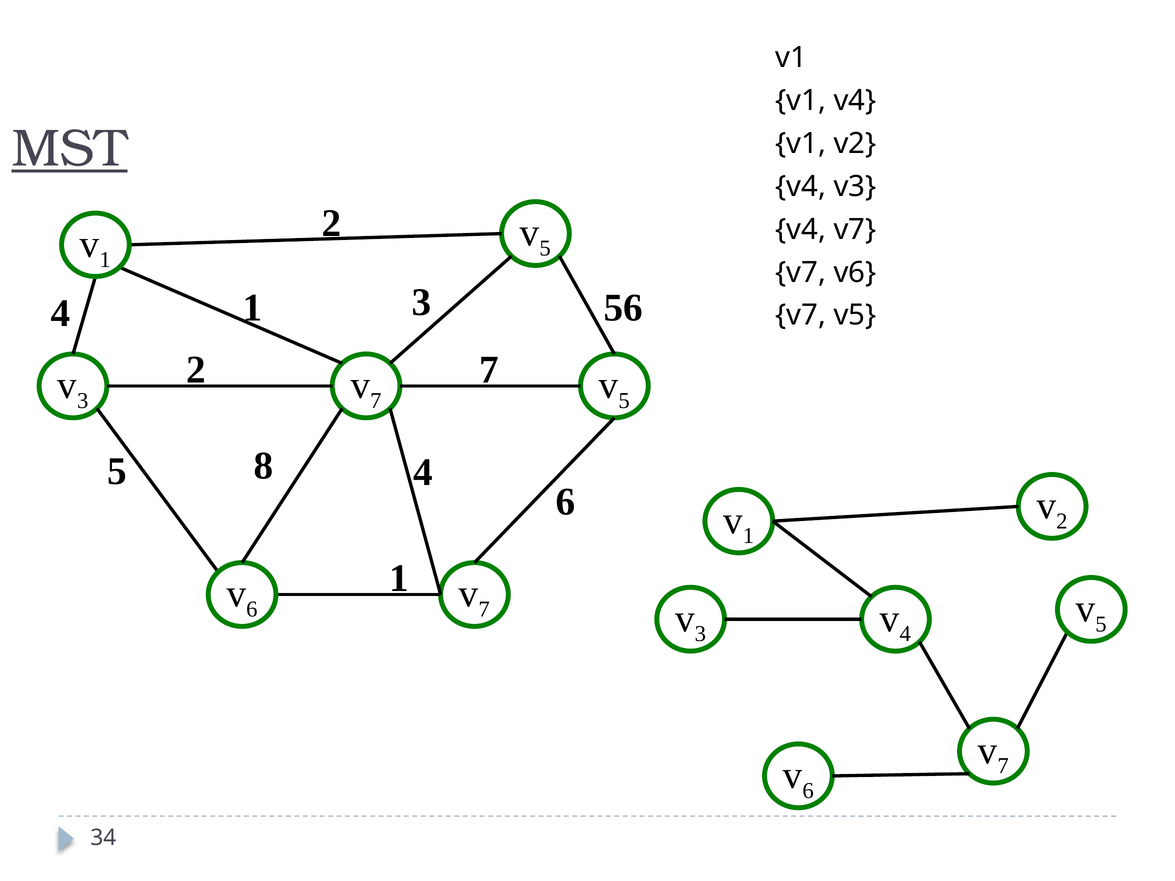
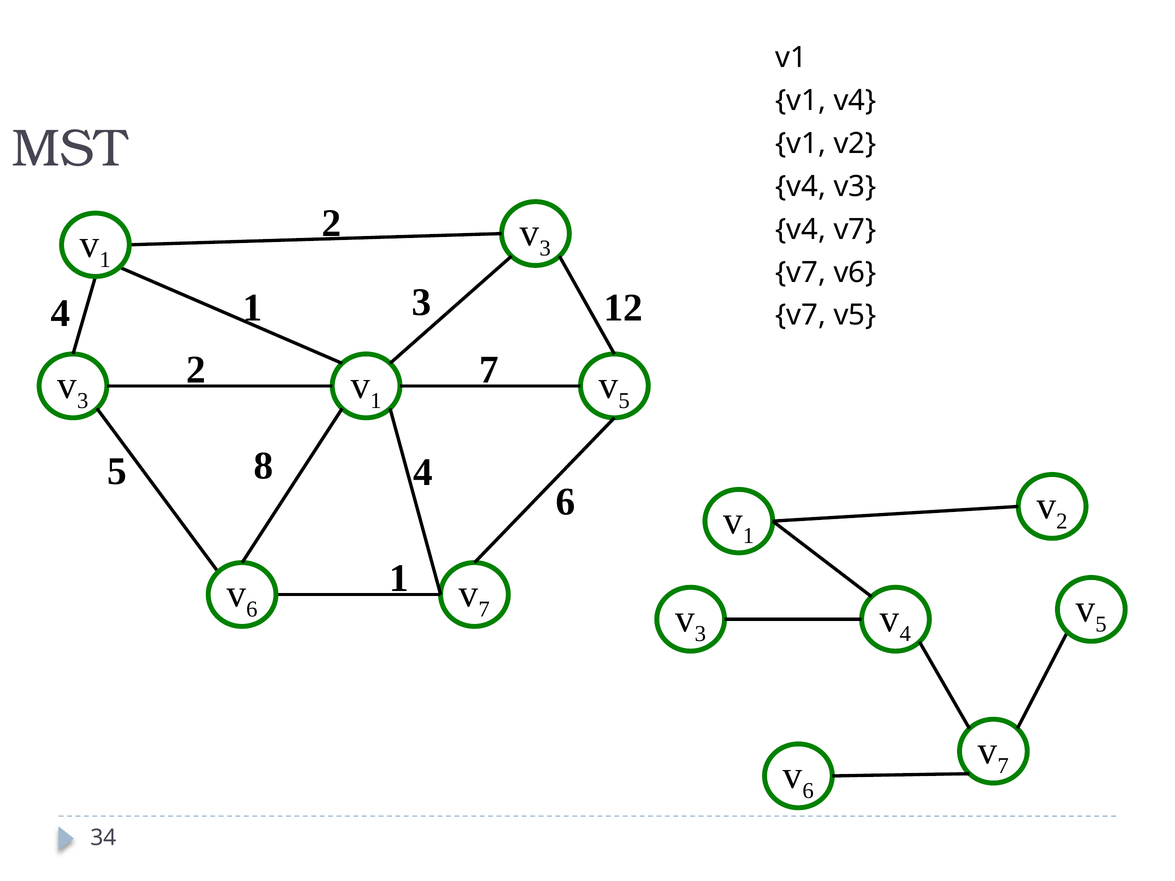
MST underline: present -> none
5 at (545, 248): 5 -> 3
56: 56 -> 12
7 at (376, 401): 7 -> 1
